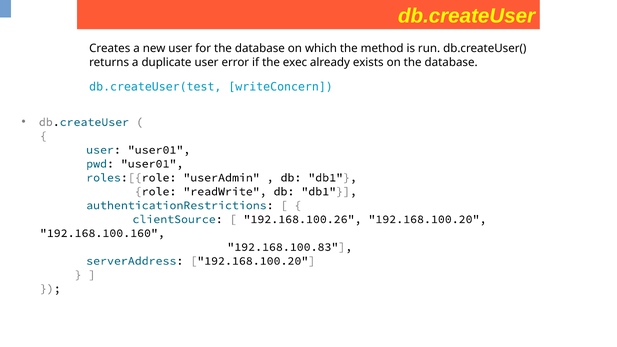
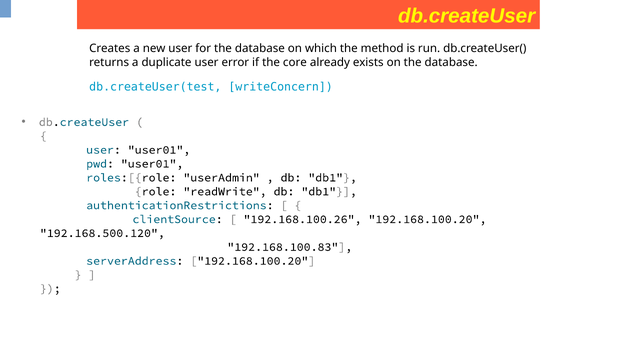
exec: exec -> core
192.168.100.160: 192.168.100.160 -> 192.168.500.120
